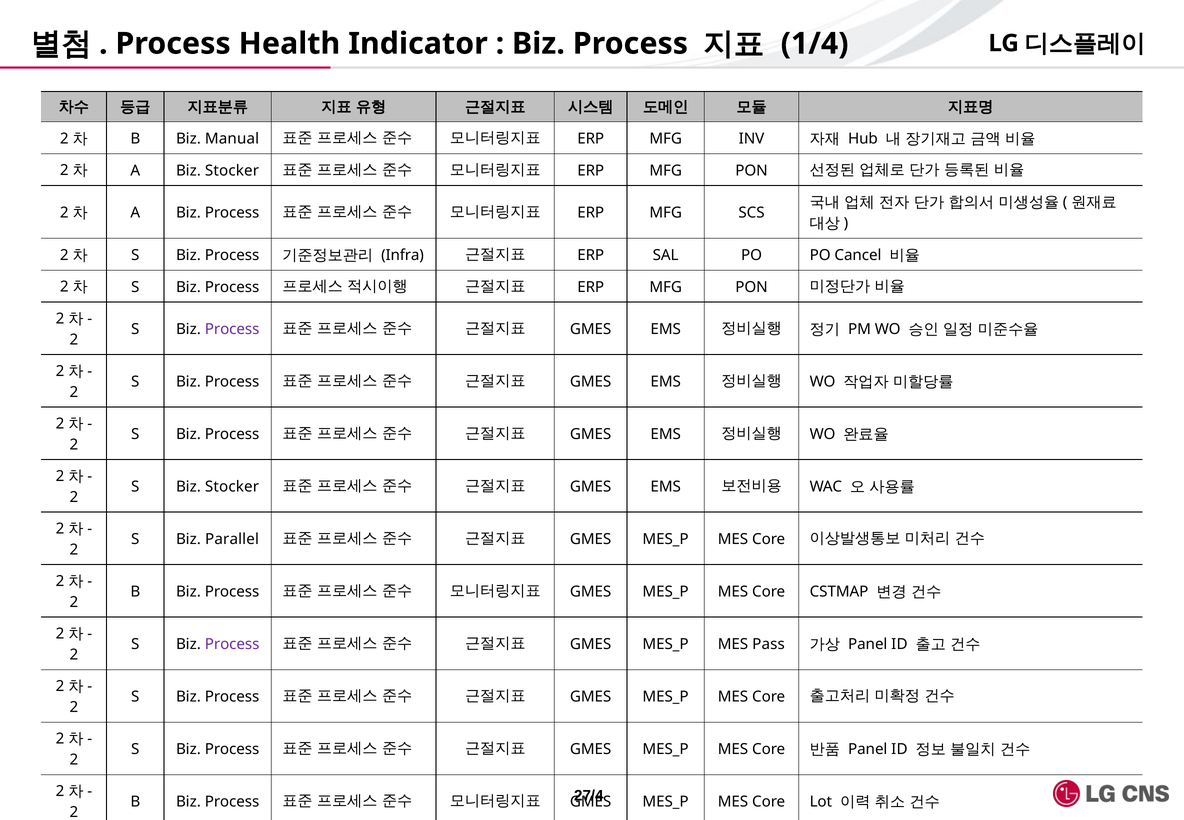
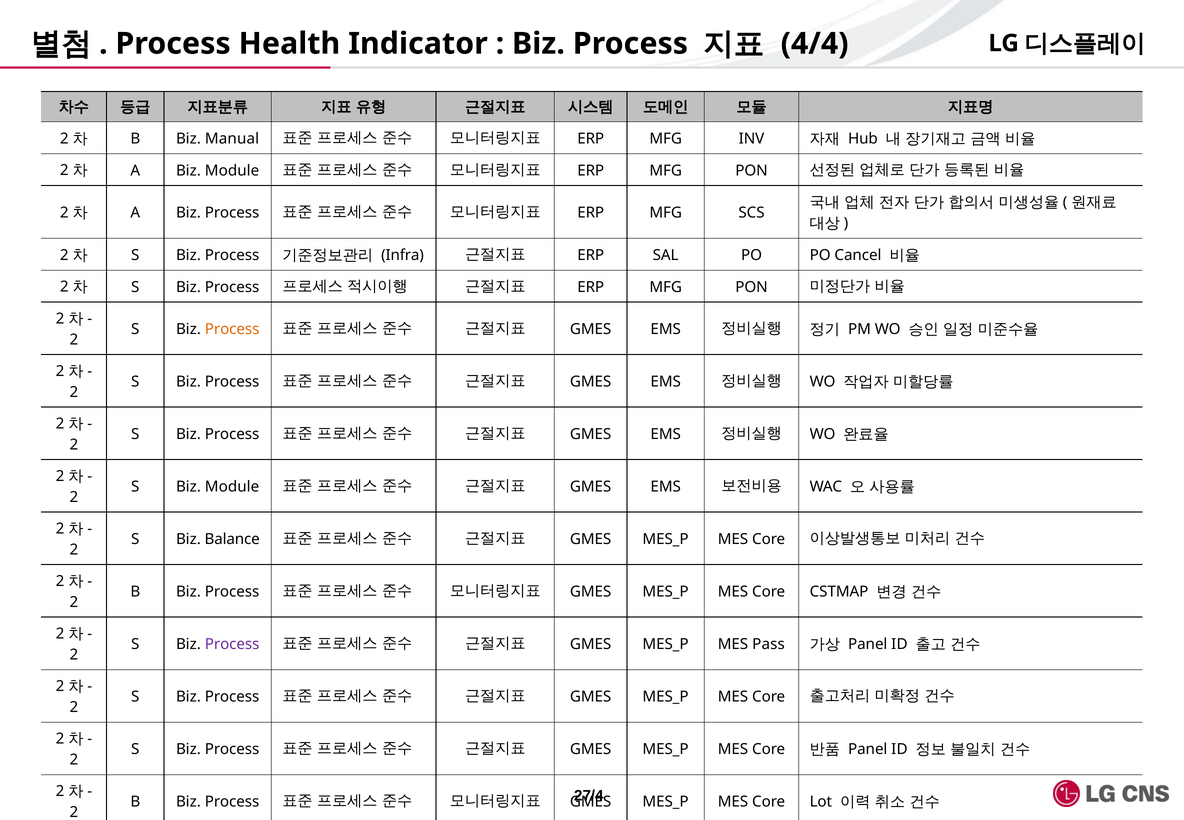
1/4: 1/4 -> 4/4
A Biz Stocker: Stocker -> Module
Process at (232, 329) colour: purple -> orange
S Biz Stocker: Stocker -> Module
Parallel: Parallel -> Balance
